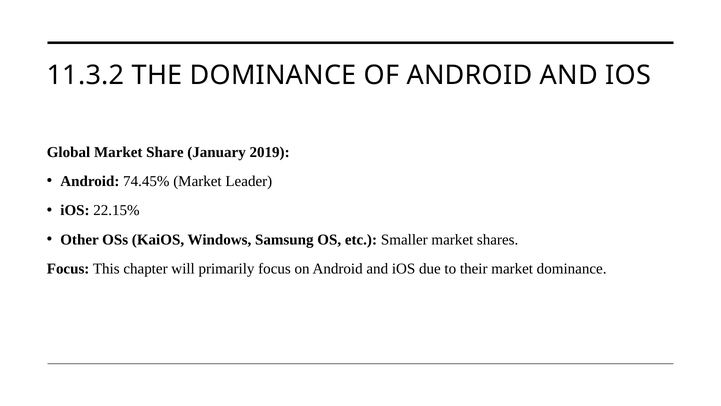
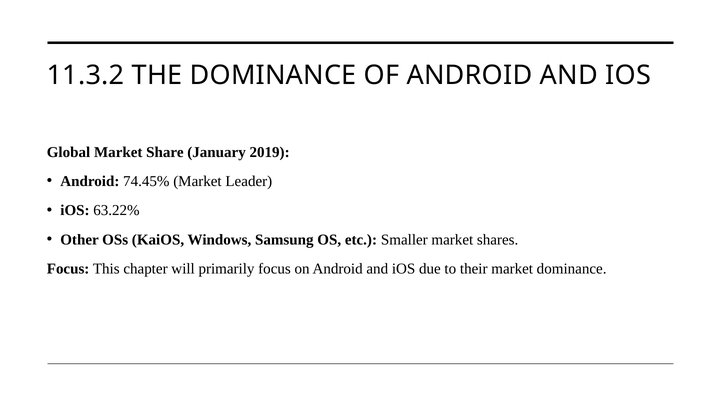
22.15%: 22.15% -> 63.22%
